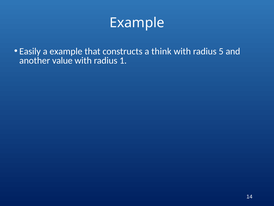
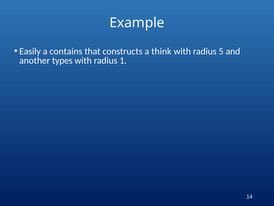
a example: example -> contains
value: value -> types
